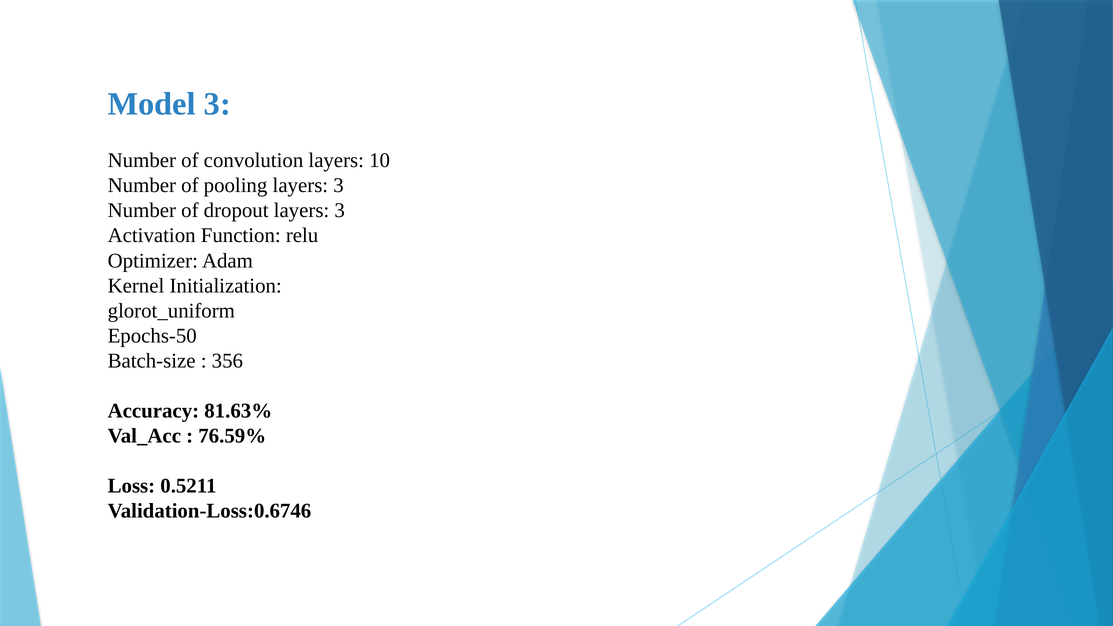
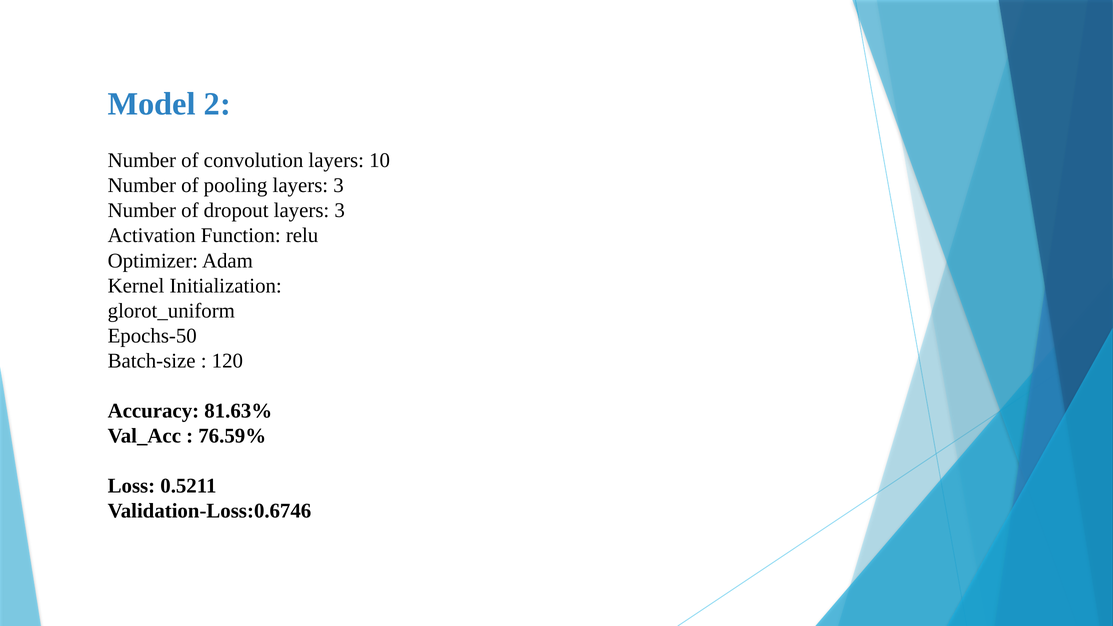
Model 3: 3 -> 2
356: 356 -> 120
